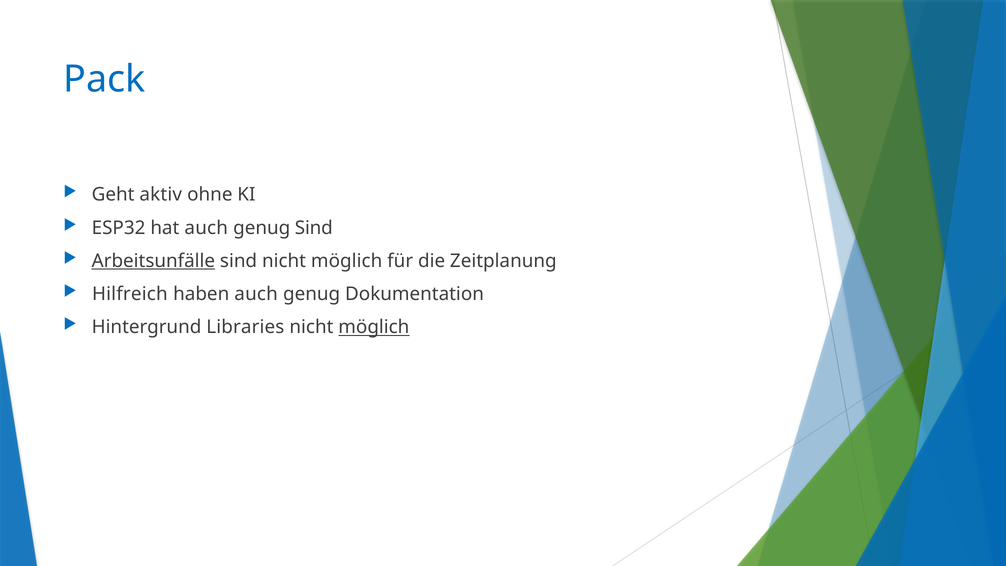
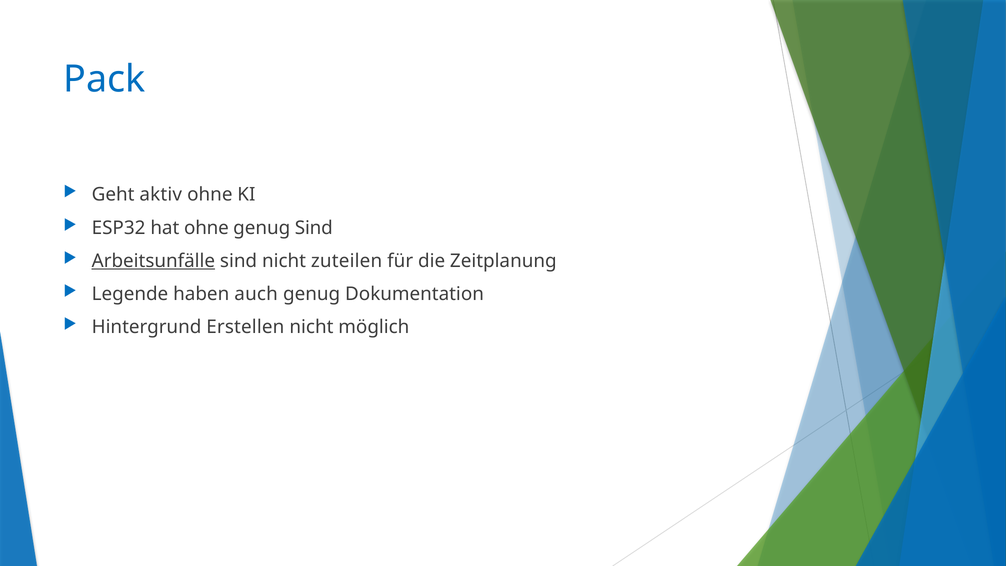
hat auch: auch -> ohne
sind nicht möglich: möglich -> zuteilen
Hilfreich: Hilfreich -> Legende
Libraries: Libraries -> Erstellen
möglich at (374, 327) underline: present -> none
